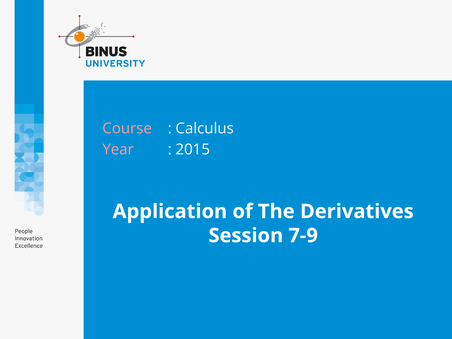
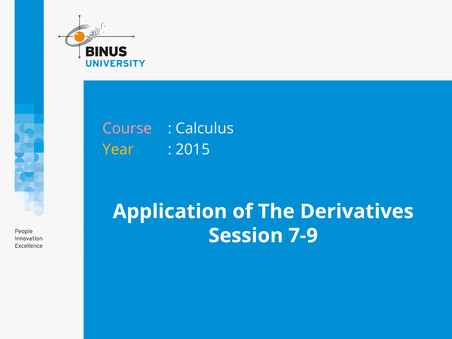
Year colour: pink -> yellow
